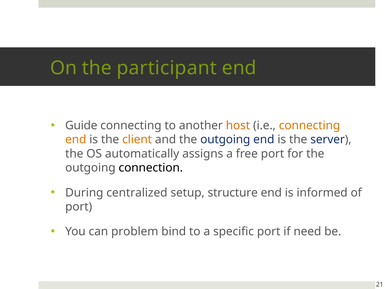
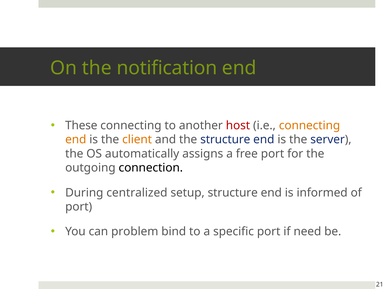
participant: participant -> notification
Guide: Guide -> These
host colour: orange -> red
and the outgoing: outgoing -> structure
